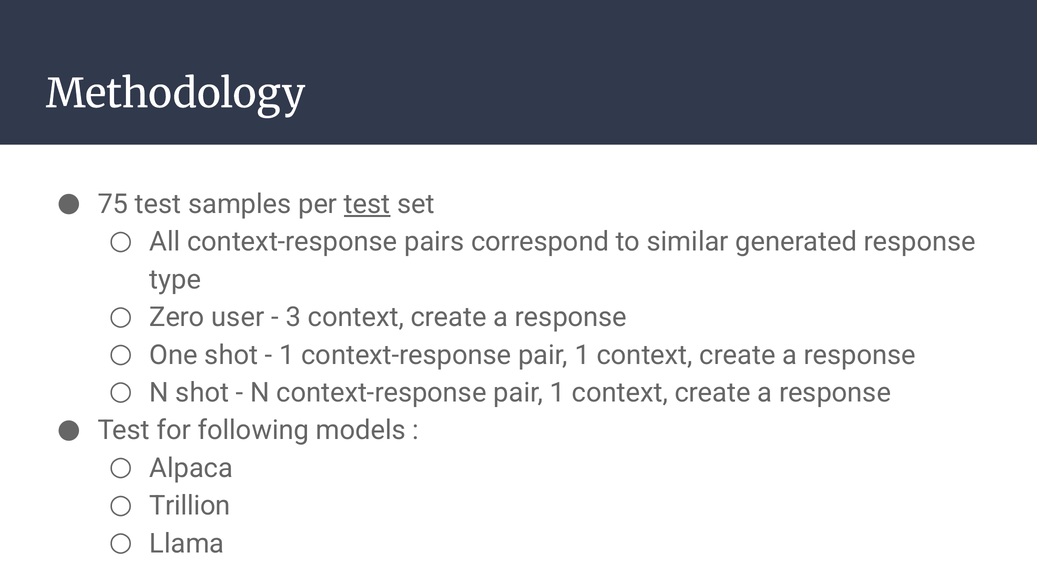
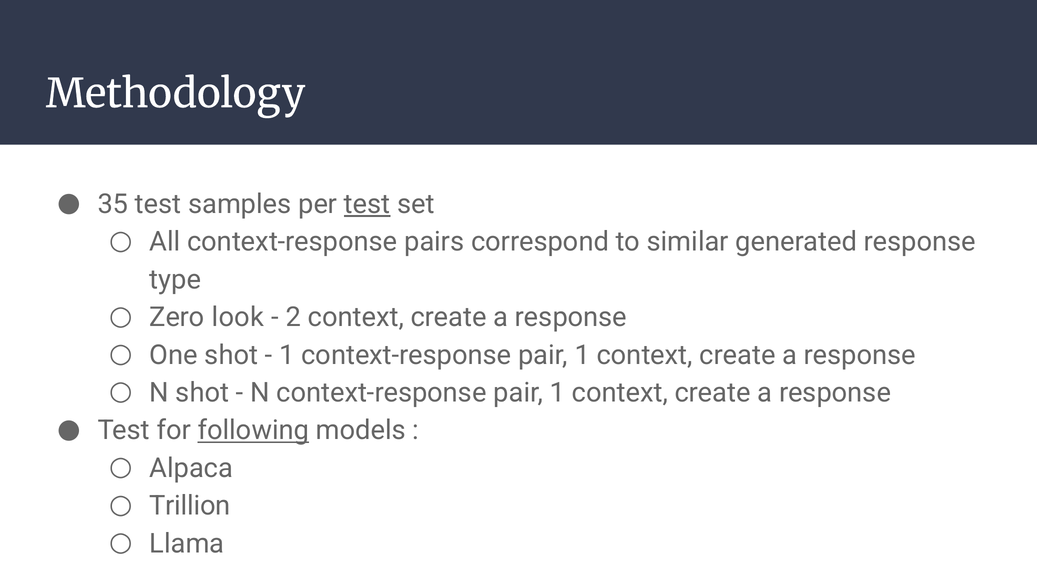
75: 75 -> 35
user: user -> look
3: 3 -> 2
following underline: none -> present
